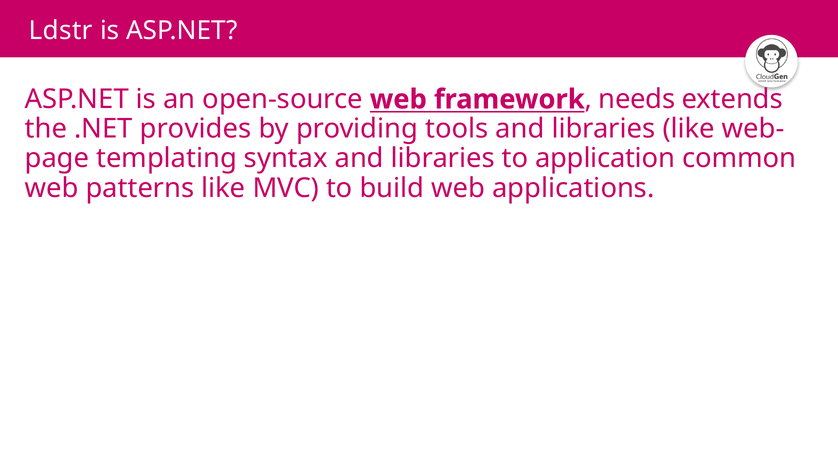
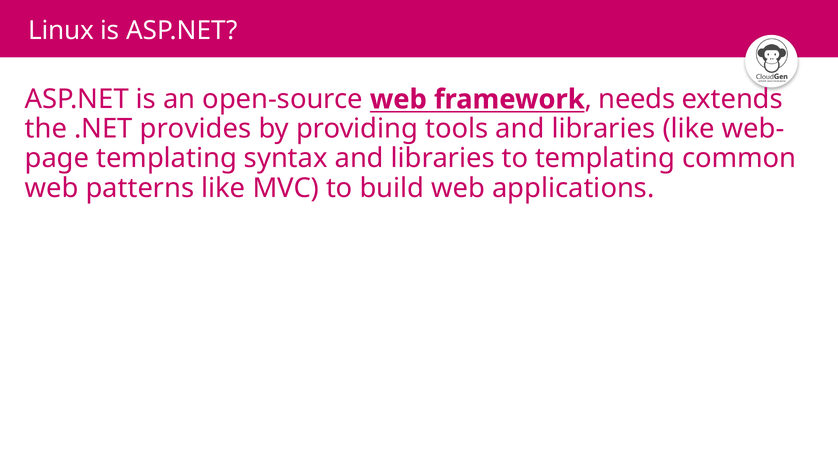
Ldstr: Ldstr -> Linux
to application: application -> templating
